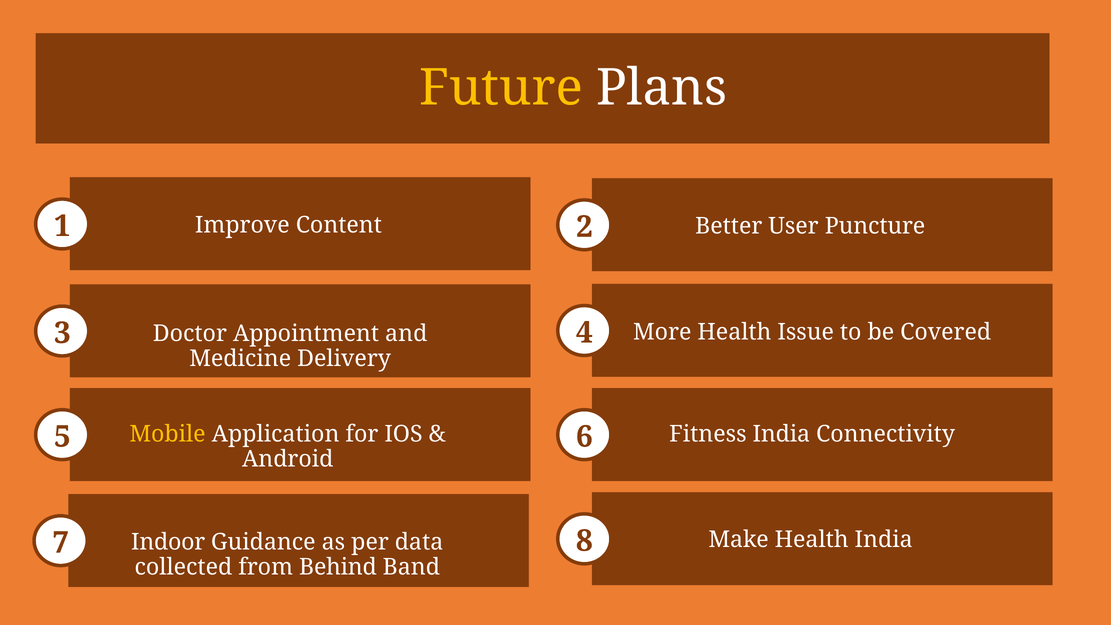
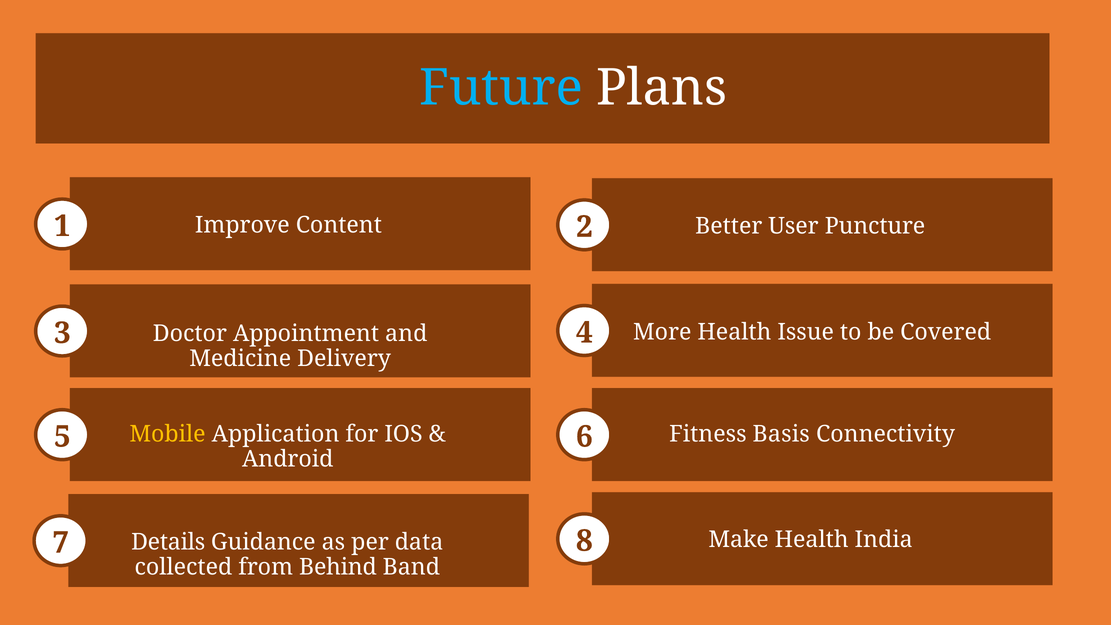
Future colour: yellow -> light blue
Fitness India: India -> Basis
Indoor: Indoor -> Details
